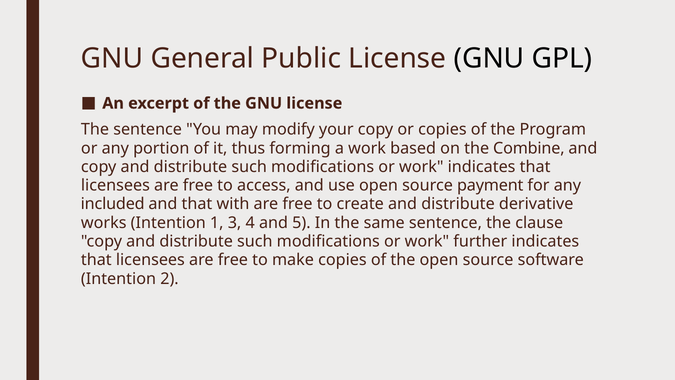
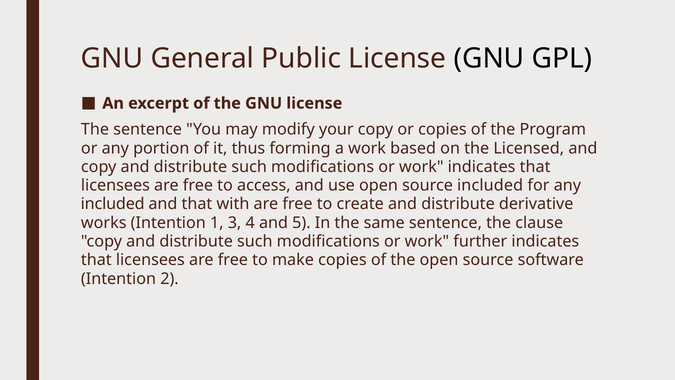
Combine: Combine -> Licensed
source payment: payment -> included
